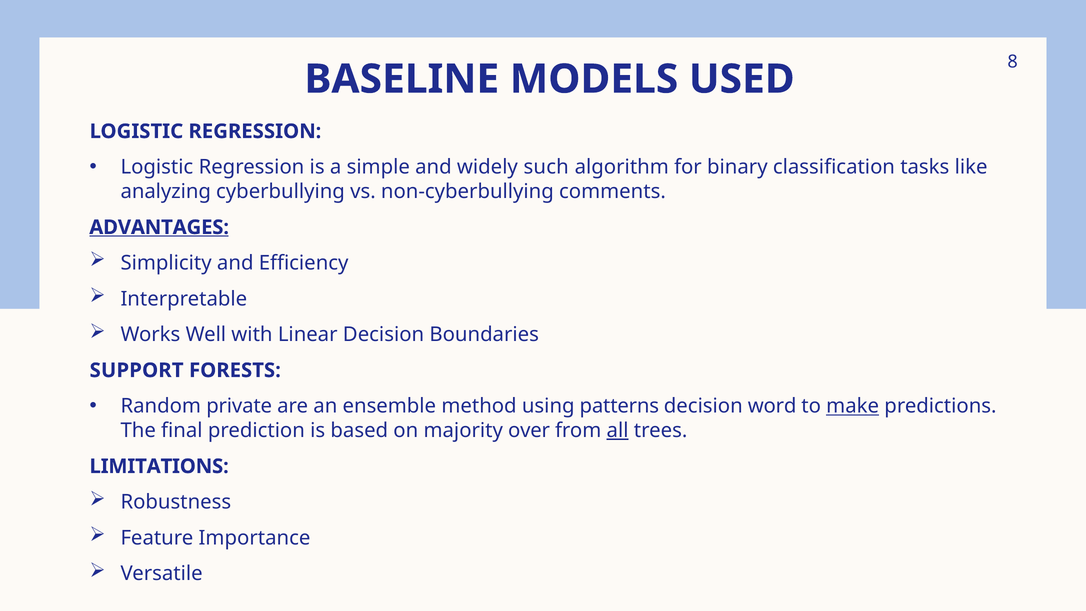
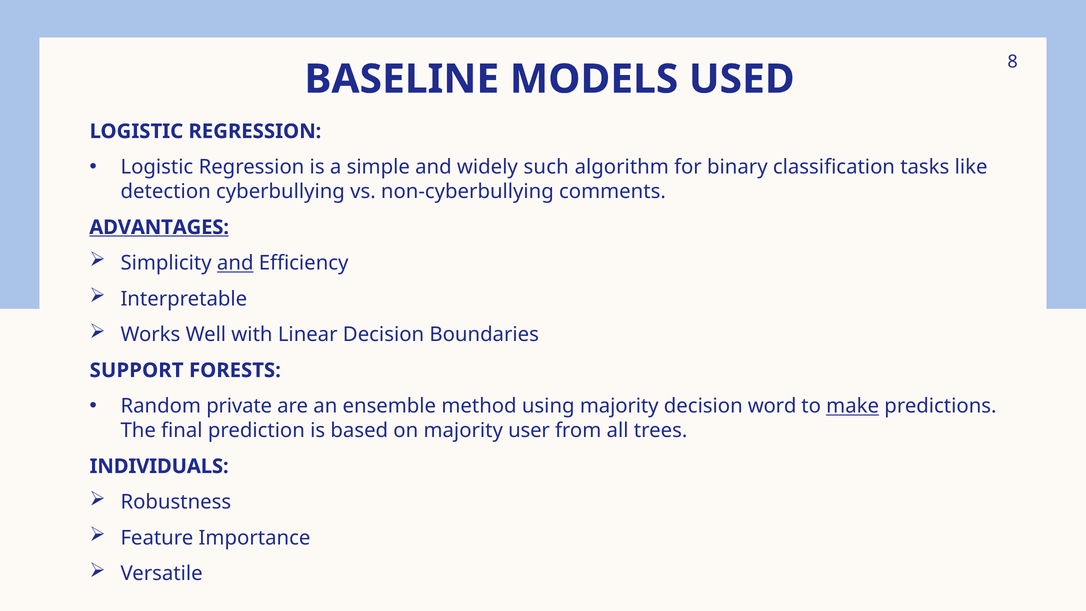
analyzing: analyzing -> detection
and at (235, 263) underline: none -> present
using patterns: patterns -> majority
over: over -> user
all underline: present -> none
LIMITATIONS: LIMITATIONS -> INDIVIDUALS
